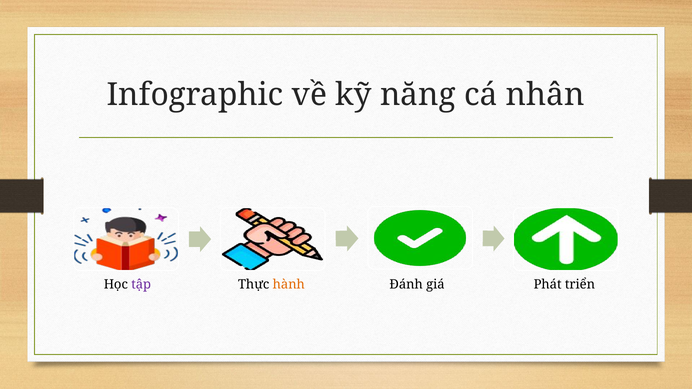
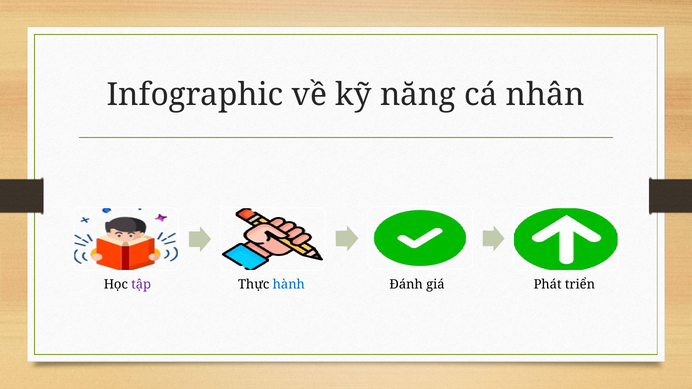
hành colour: orange -> blue
